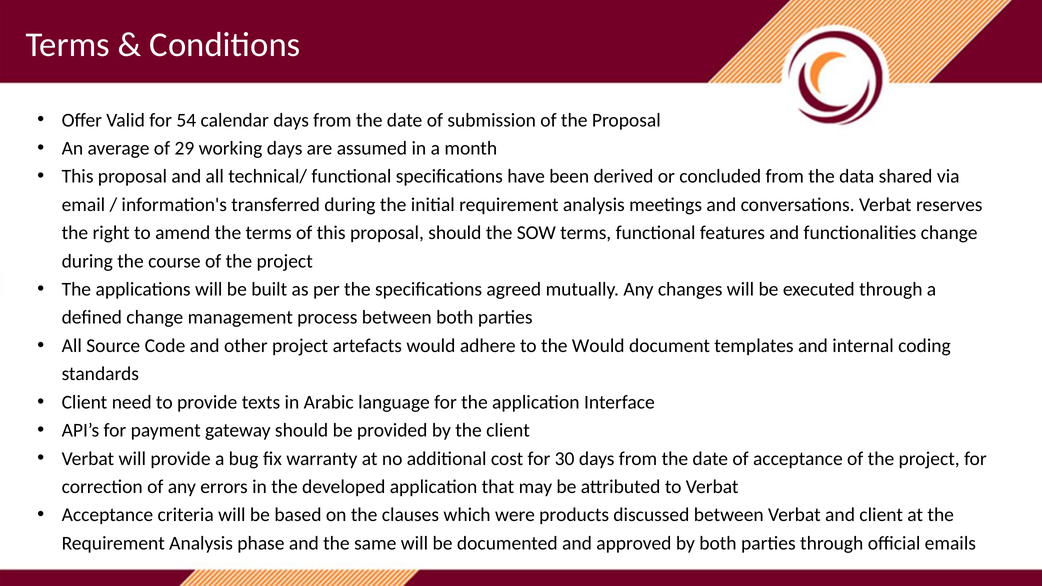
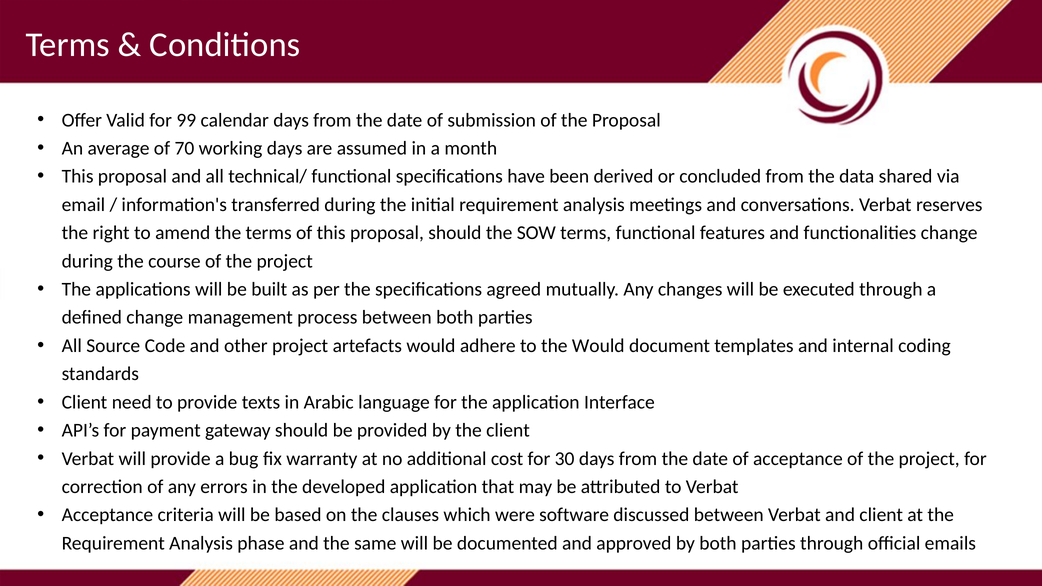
54: 54 -> 99
29: 29 -> 70
products: products -> software
